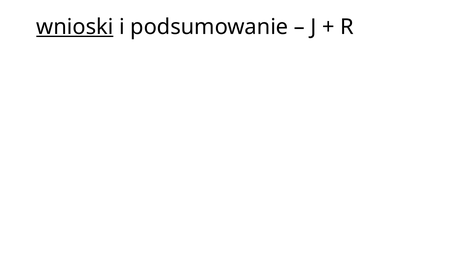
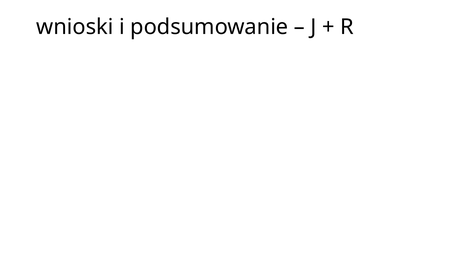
wnioski underline: present -> none
